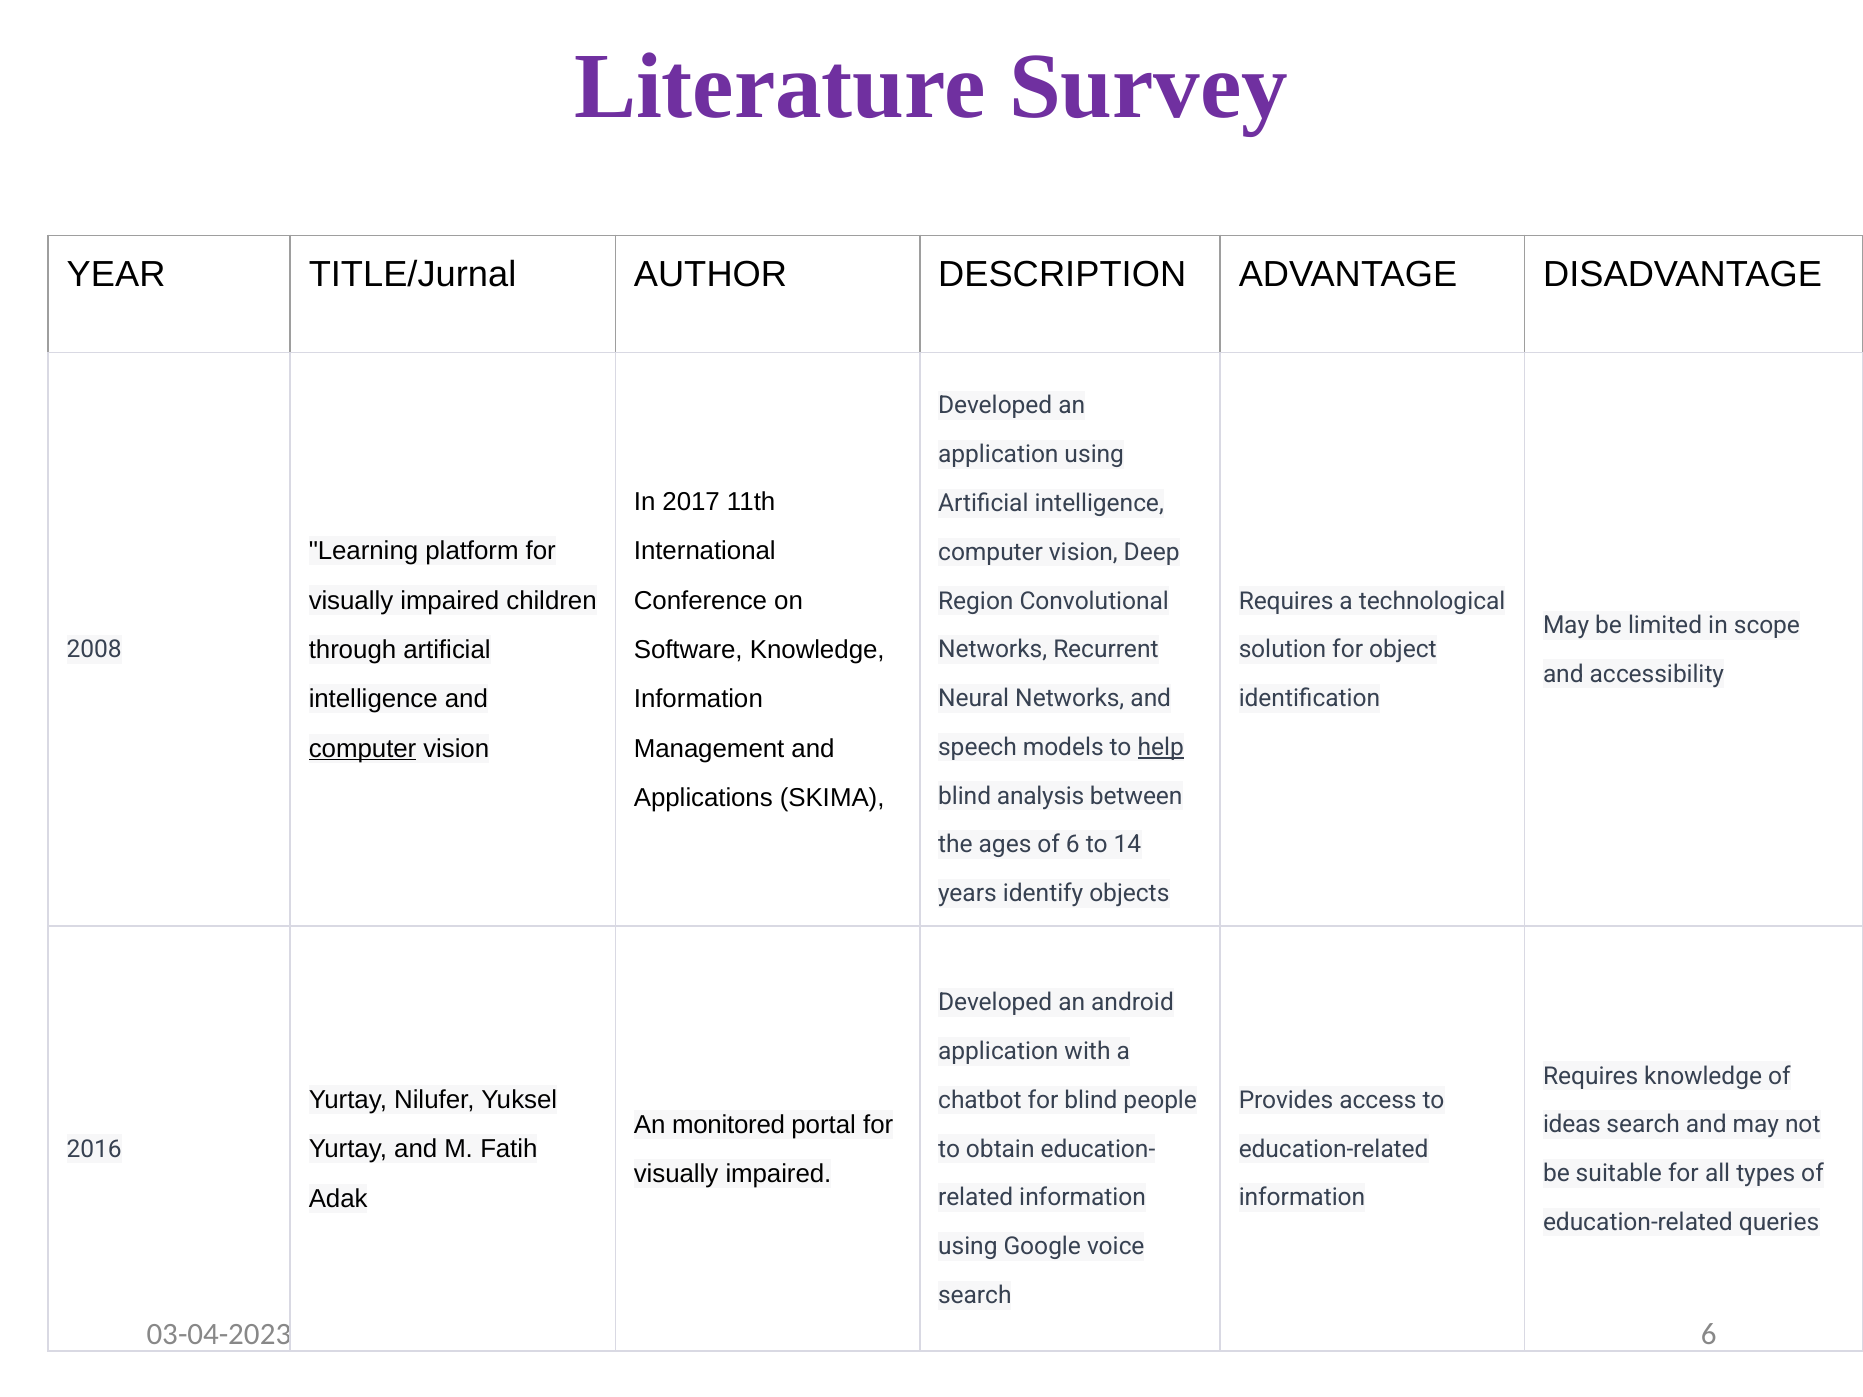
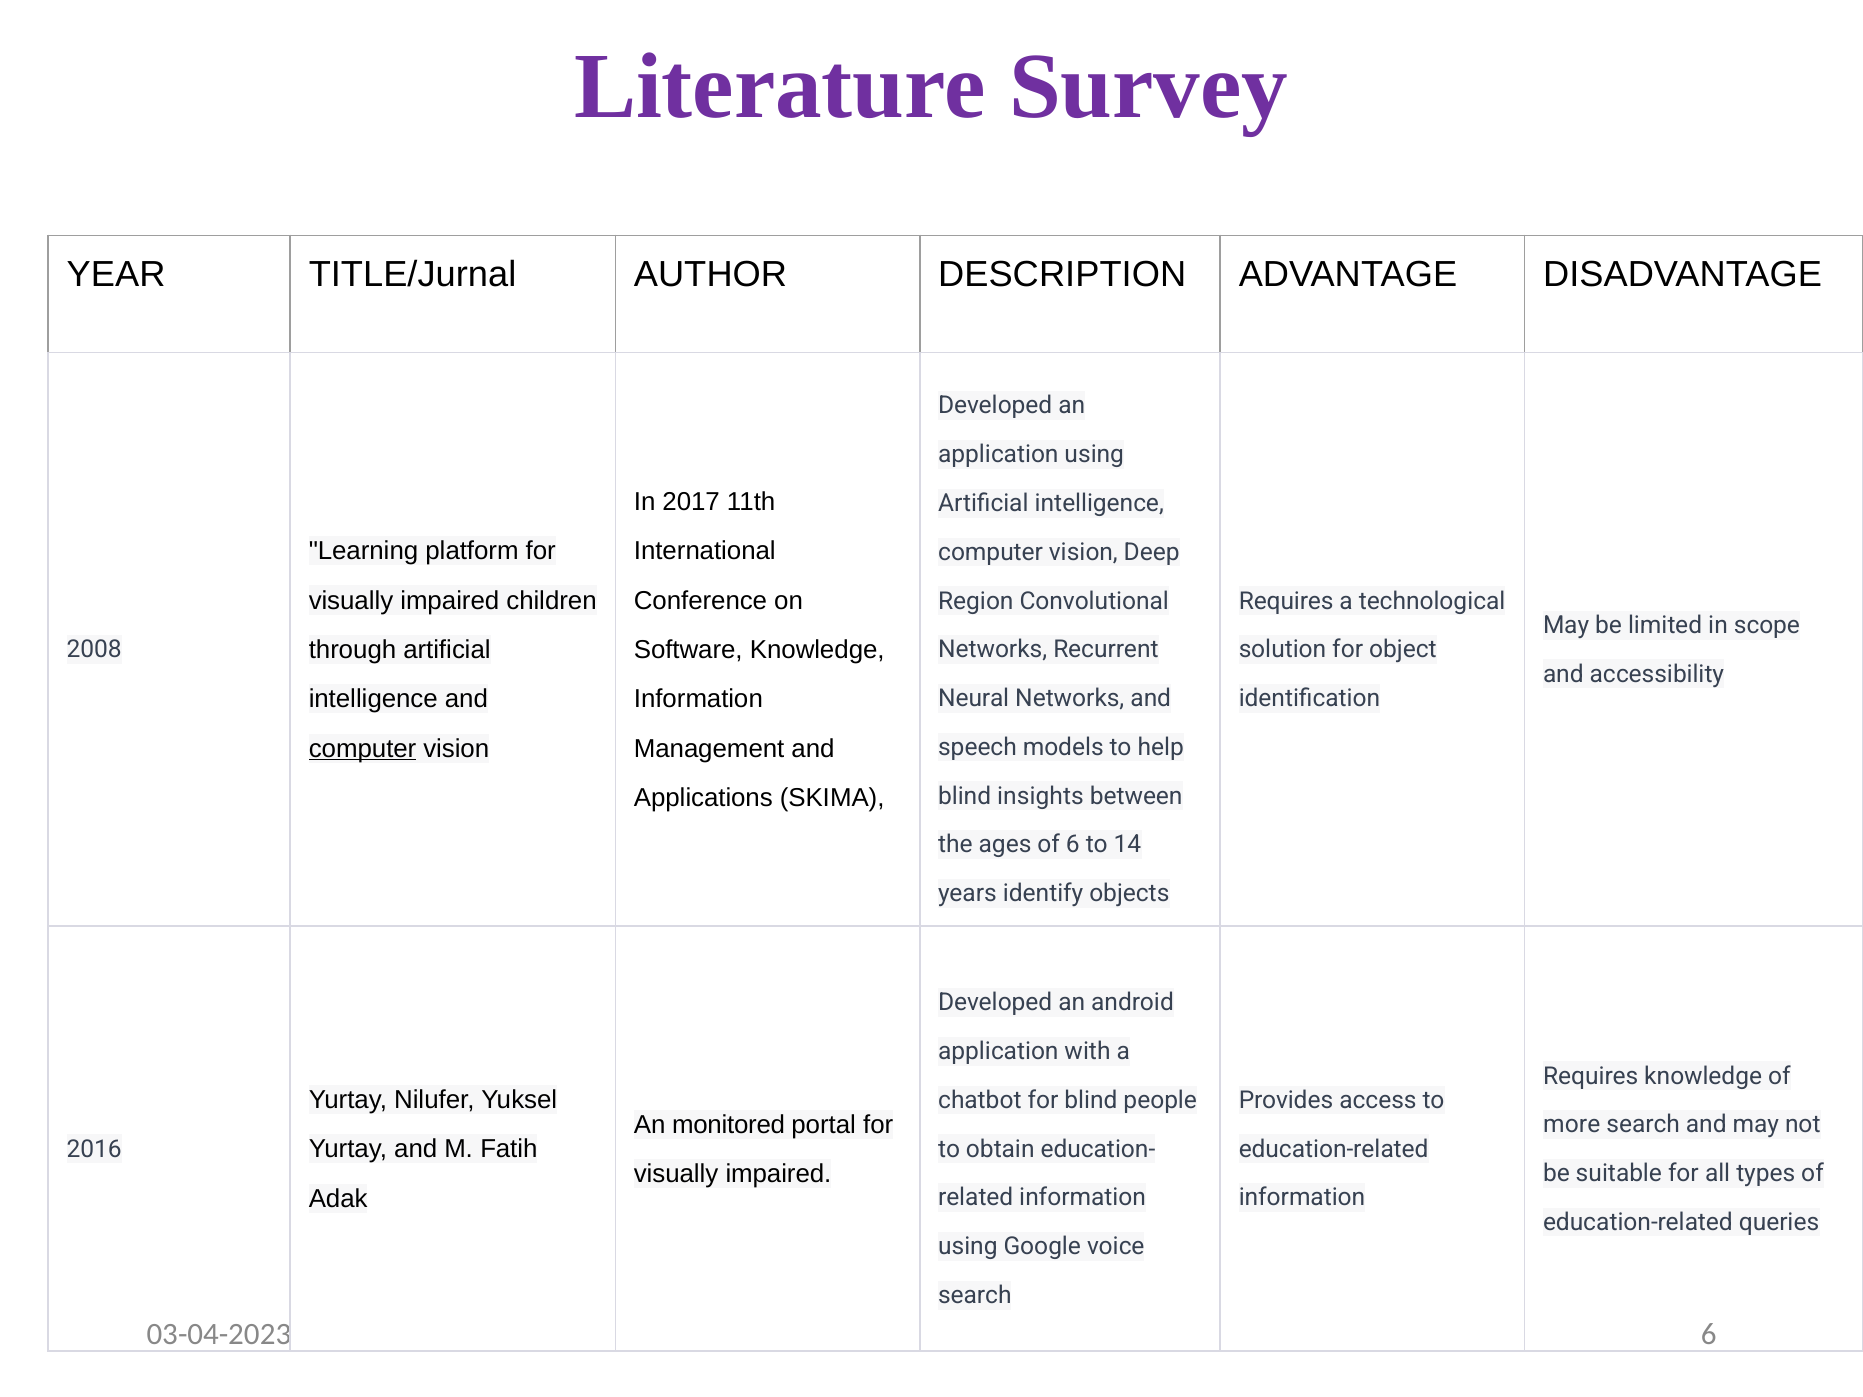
help underline: present -> none
analysis: analysis -> insights
ideas: ideas -> more
